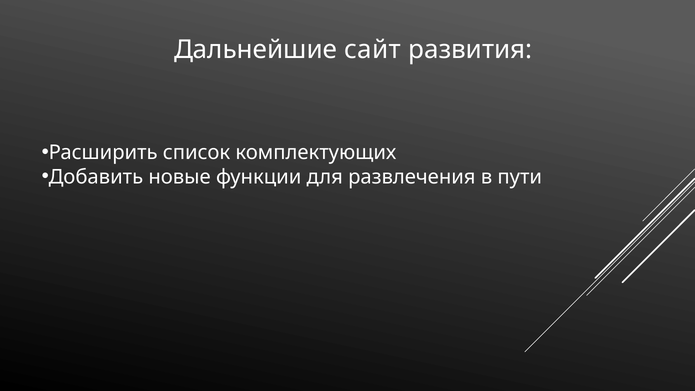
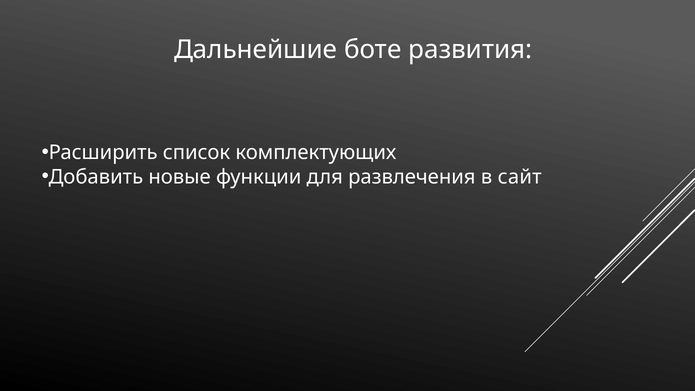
сайт: сайт -> боте
пути: пути -> сайт
